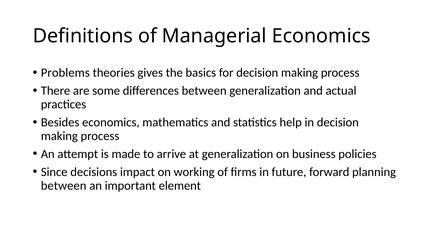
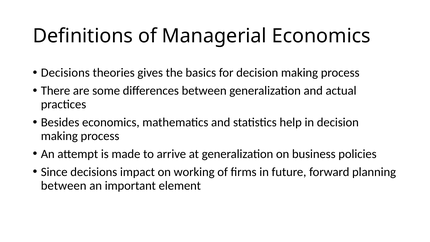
Problems at (65, 73): Problems -> Decisions
